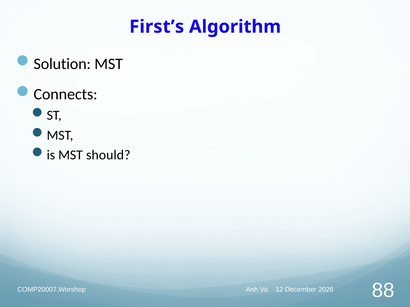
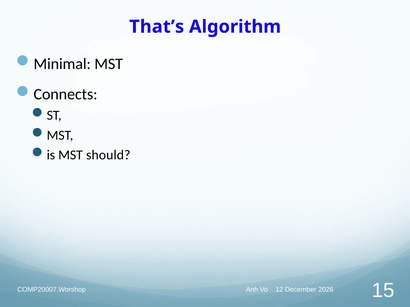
First’s: First’s -> That’s
Solution: Solution -> Minimal
88: 88 -> 15
